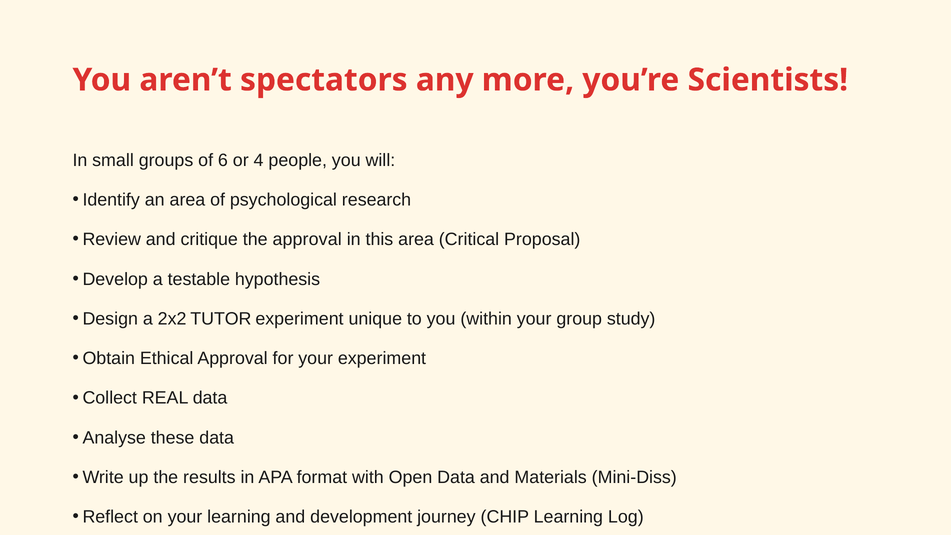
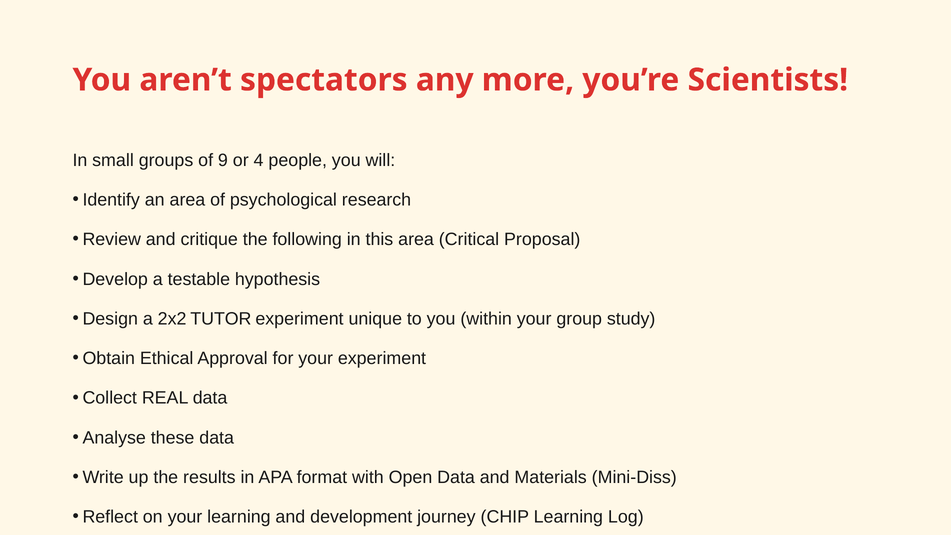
6: 6 -> 9
the approval: approval -> following
